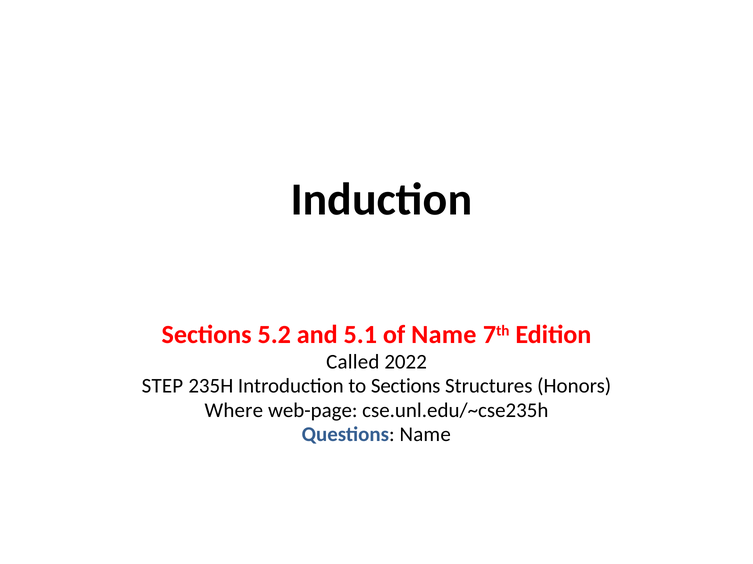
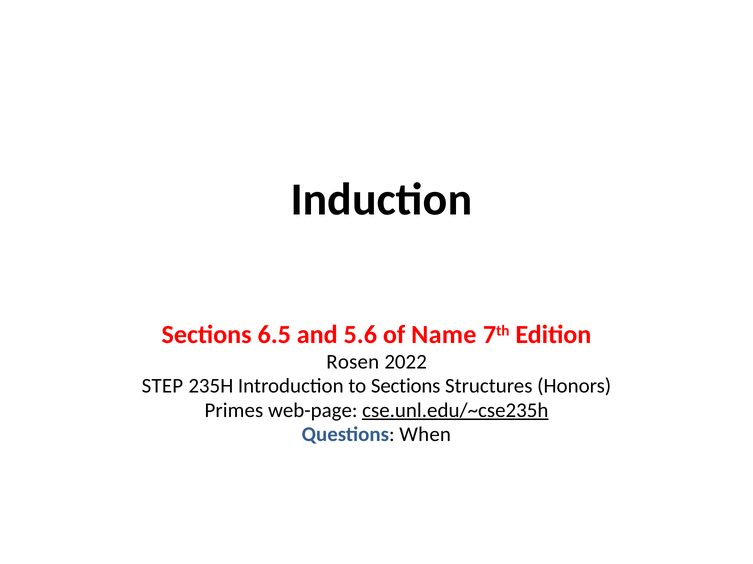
5.2: 5.2 -> 6.5
5.1: 5.1 -> 5.6
Called: Called -> Rosen
Where: Where -> Primes
cse.unl.edu/~cse235h underline: none -> present
Questions Name: Name -> When
